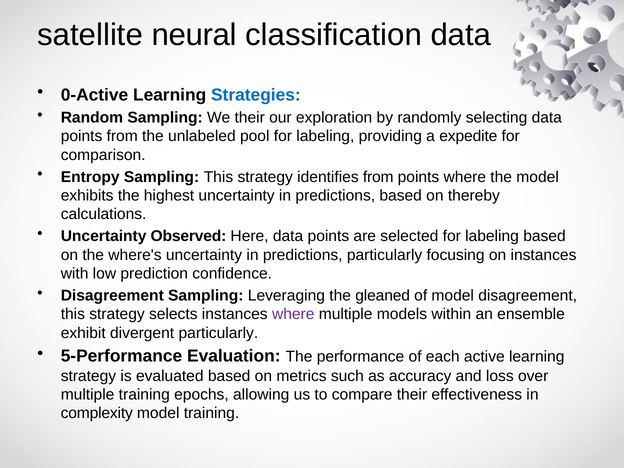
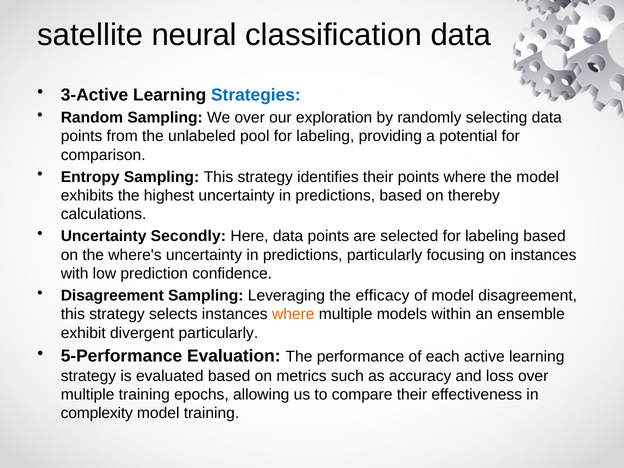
0-Active: 0-Active -> 3-Active
We their: their -> over
expedite: expedite -> potential
identifies from: from -> their
Observed: Observed -> Secondly
gleaned: gleaned -> efficacy
where at (293, 314) colour: purple -> orange
